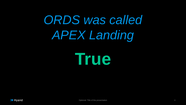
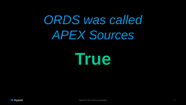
Landing: Landing -> Sources
